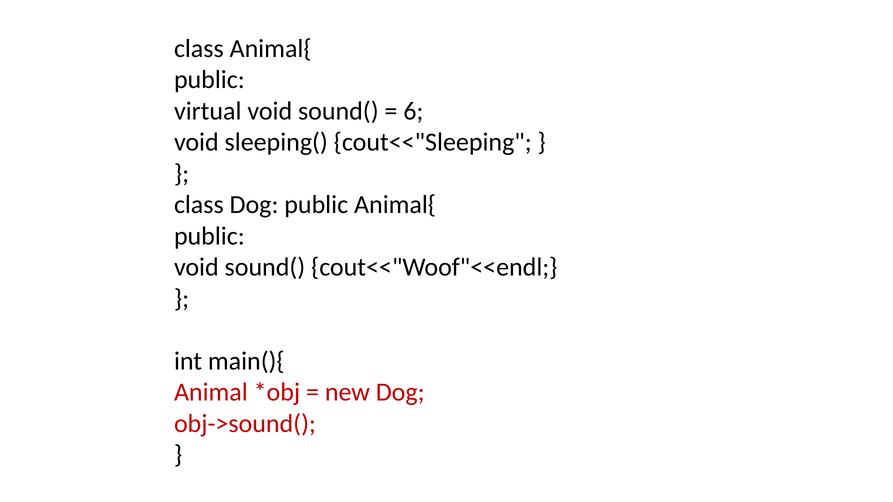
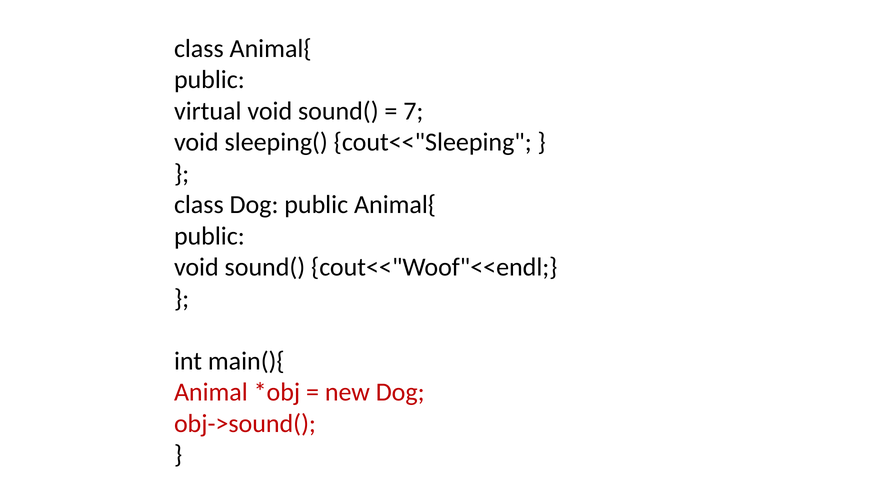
6: 6 -> 7
